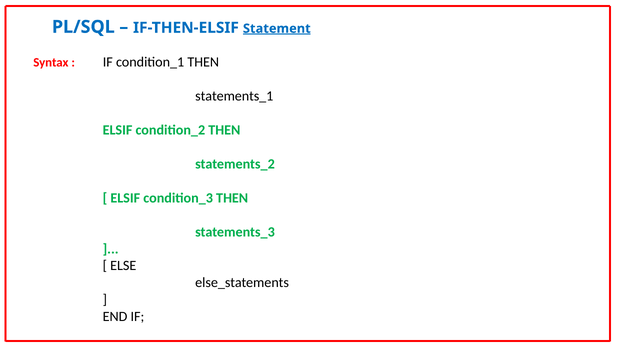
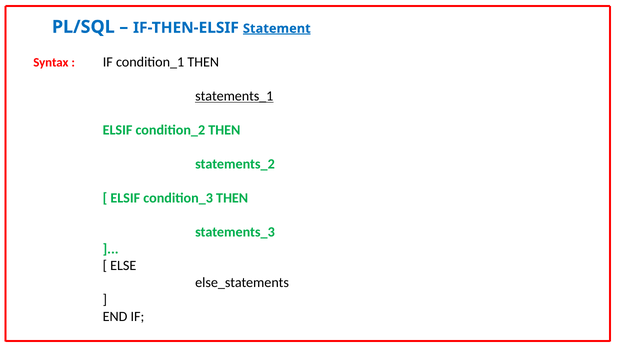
statements_1 underline: none -> present
